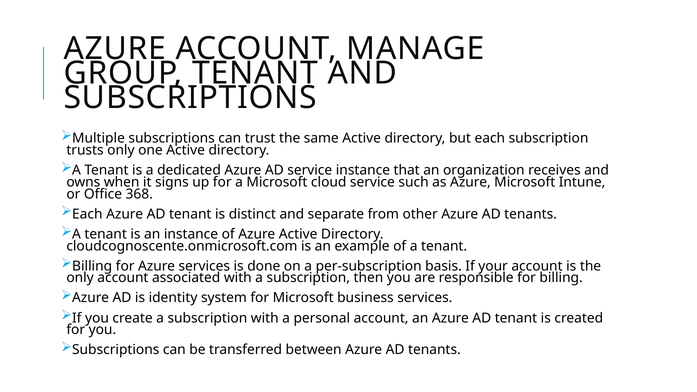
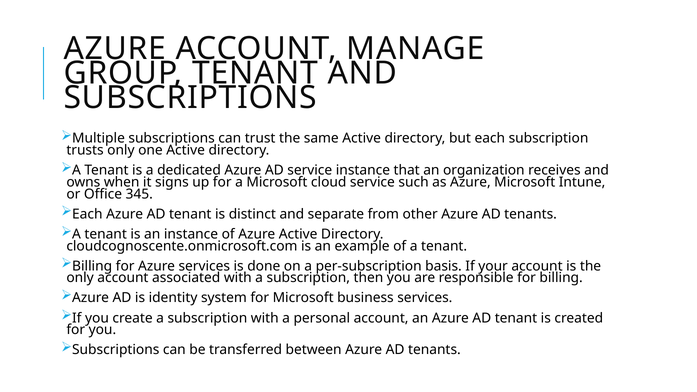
368: 368 -> 345
